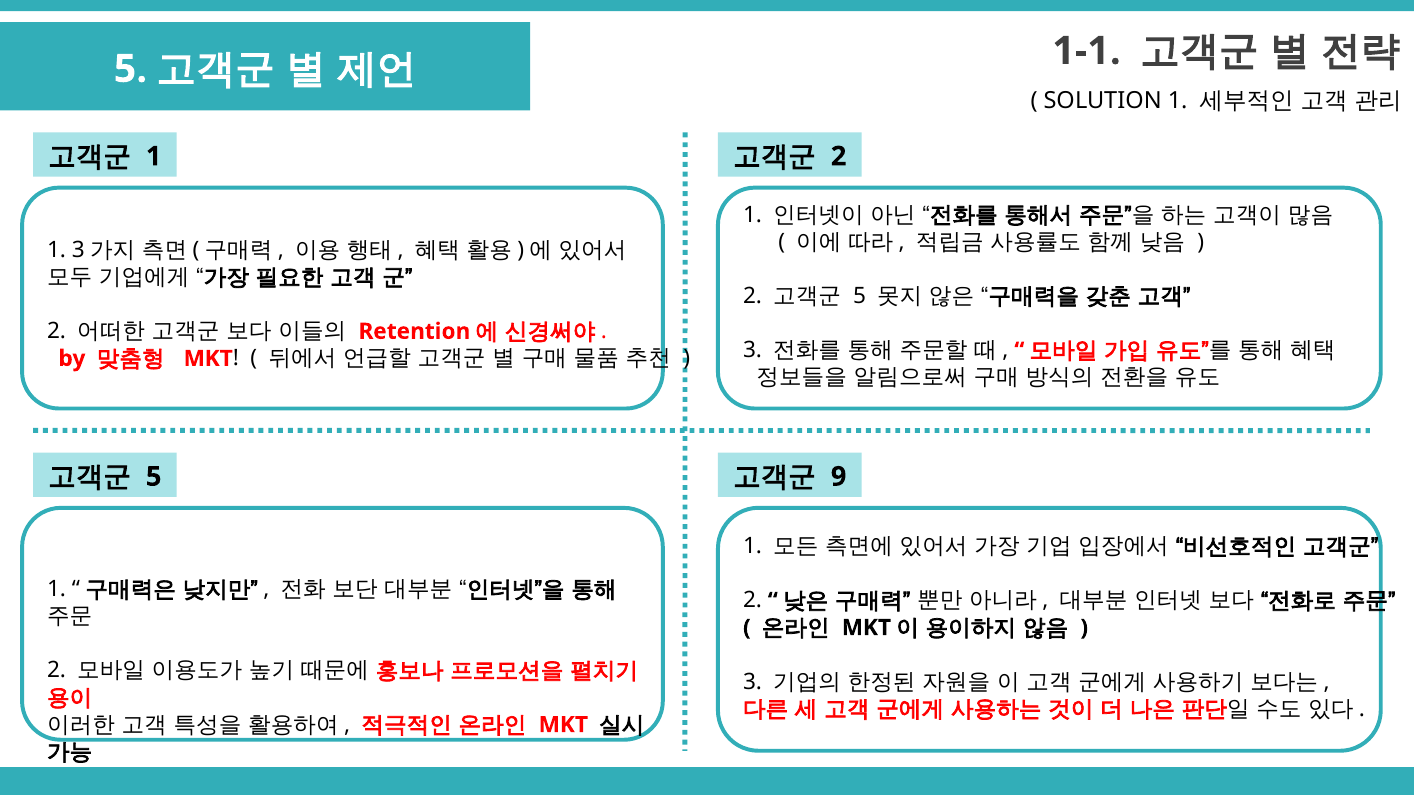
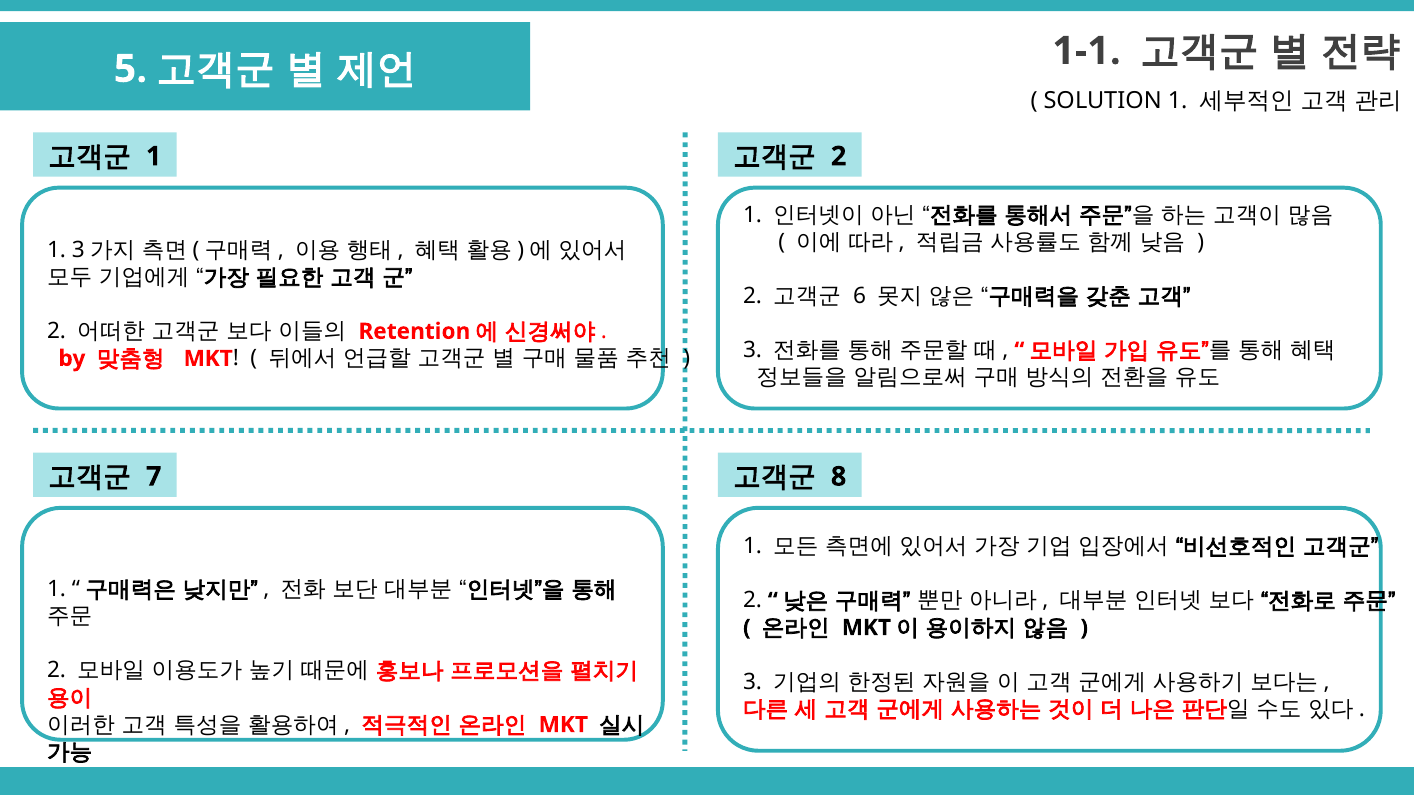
5 at (860, 296): 5 -> 6
5 at (154, 477): 5 -> 7
9: 9 -> 8
